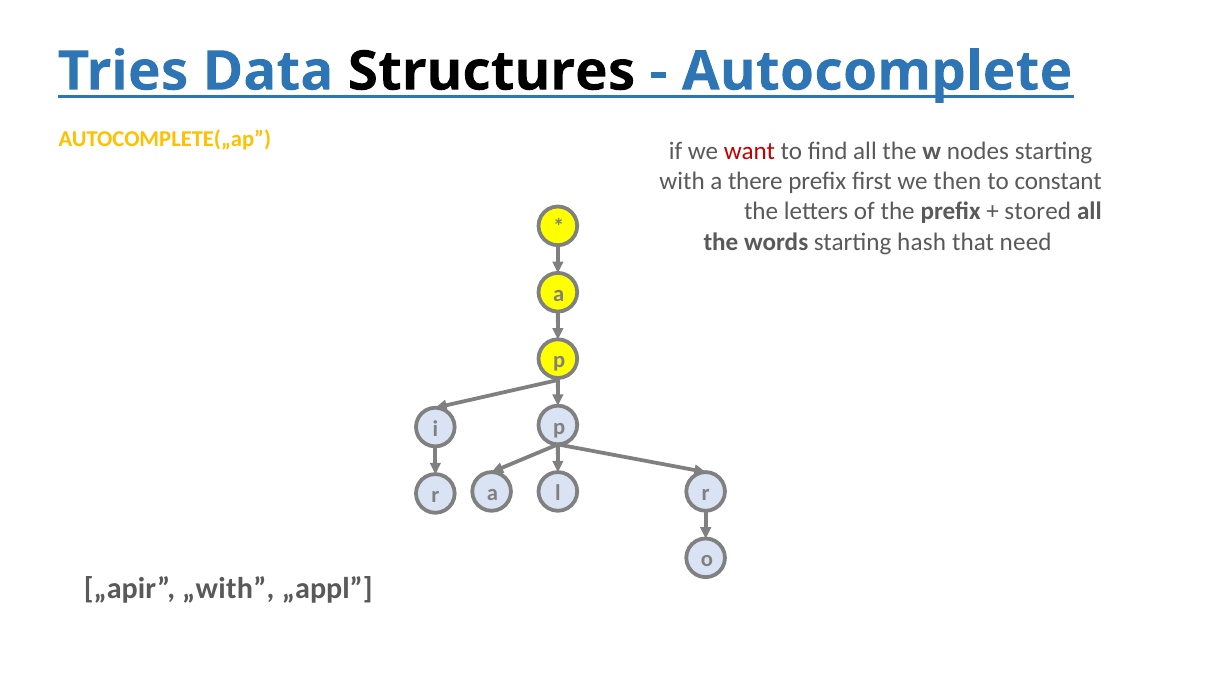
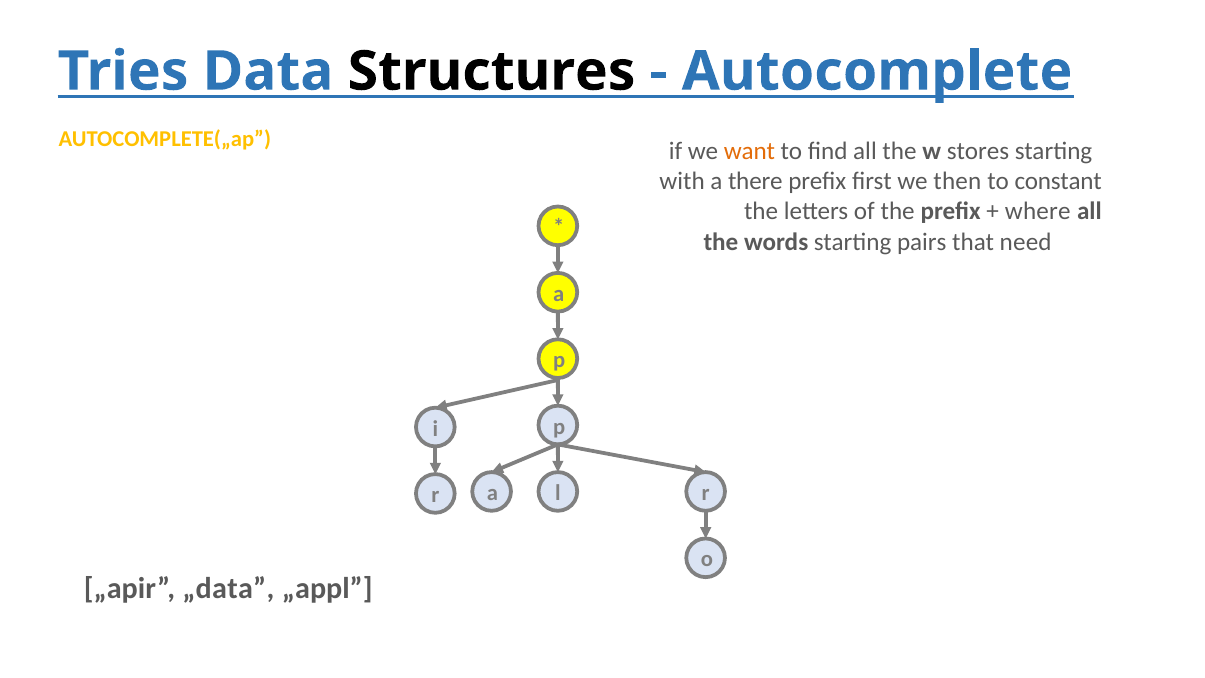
want colour: red -> orange
nodes: nodes -> stores
stored: stored -> where
hash: hash -> pairs
„with: „with -> „data
